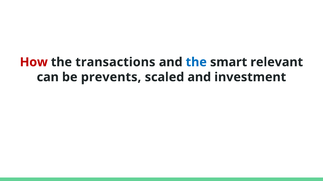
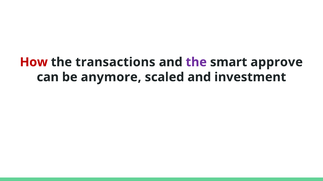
the at (196, 62) colour: blue -> purple
relevant: relevant -> approve
prevents: prevents -> anymore
